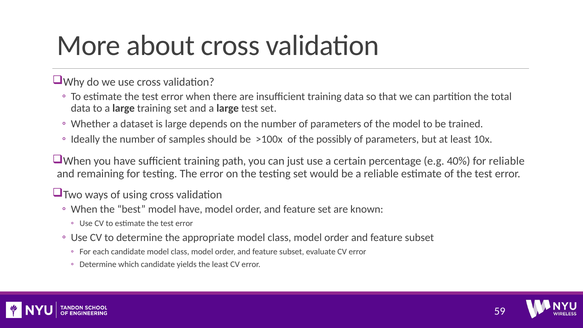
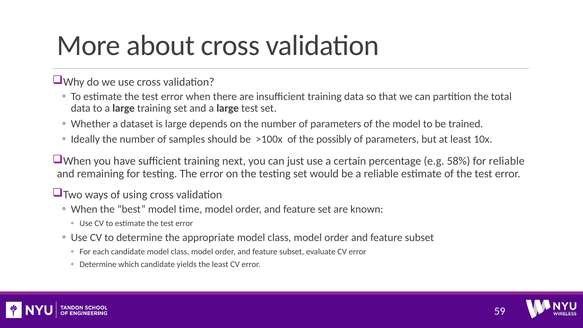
path: path -> next
40%: 40% -> 58%
model have: have -> time
